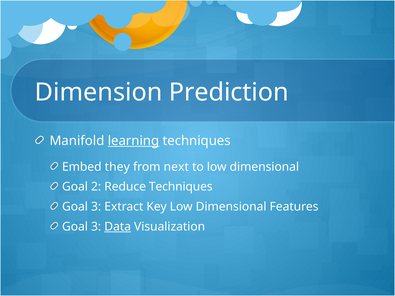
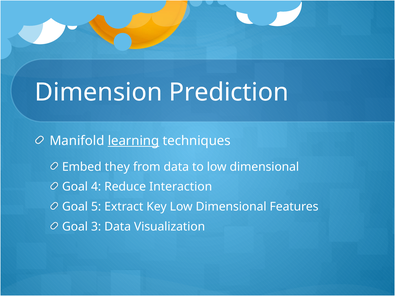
from next: next -> data
2: 2 -> 4
Reduce Techniques: Techniques -> Interaction
3 at (96, 207): 3 -> 5
Data at (118, 227) underline: present -> none
